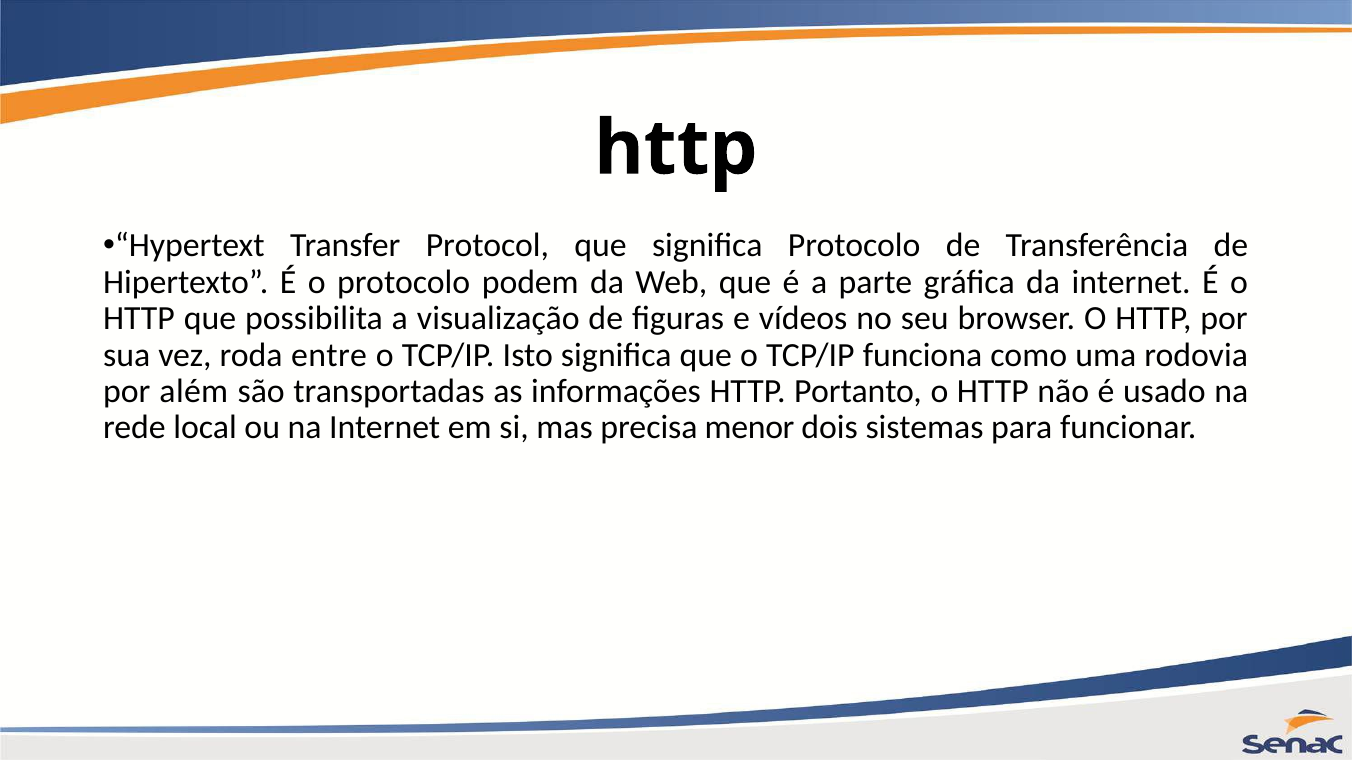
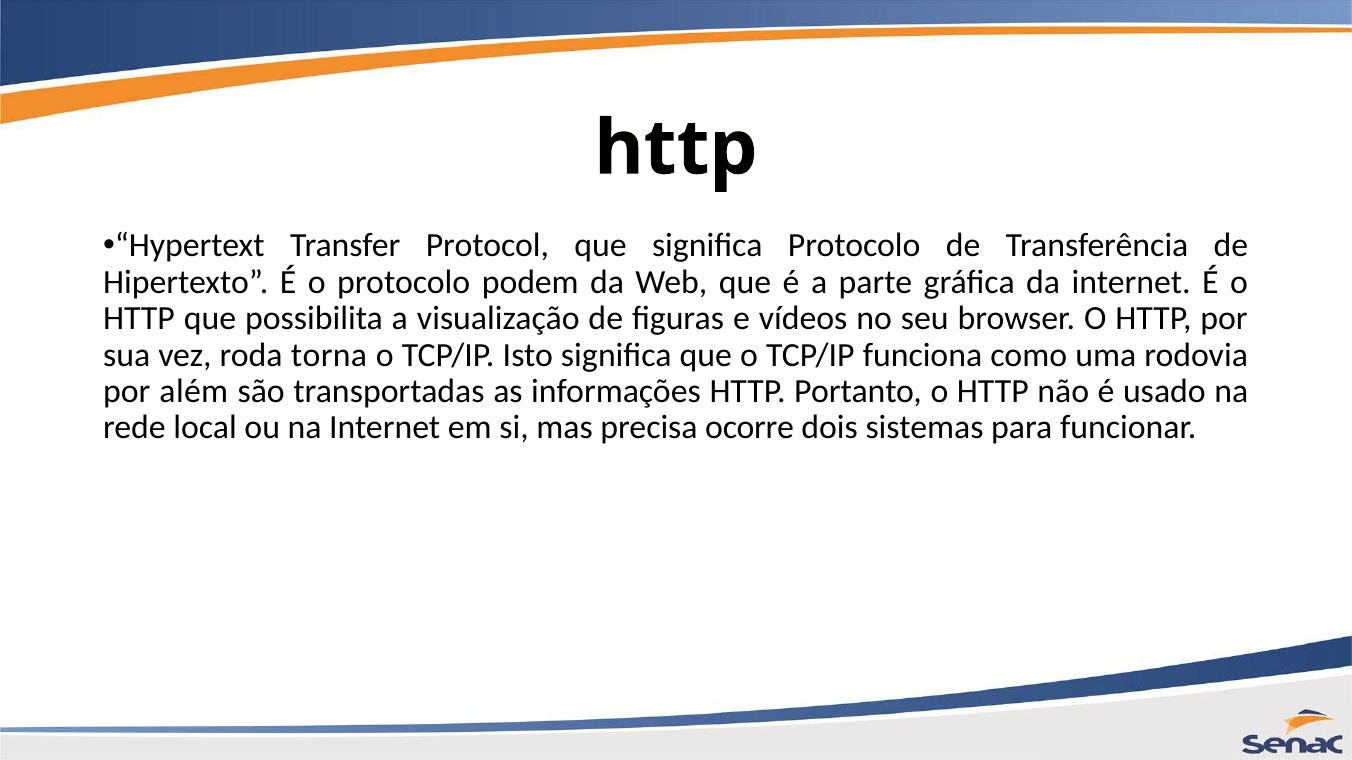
entre: entre -> torna
menor: menor -> ocorre
